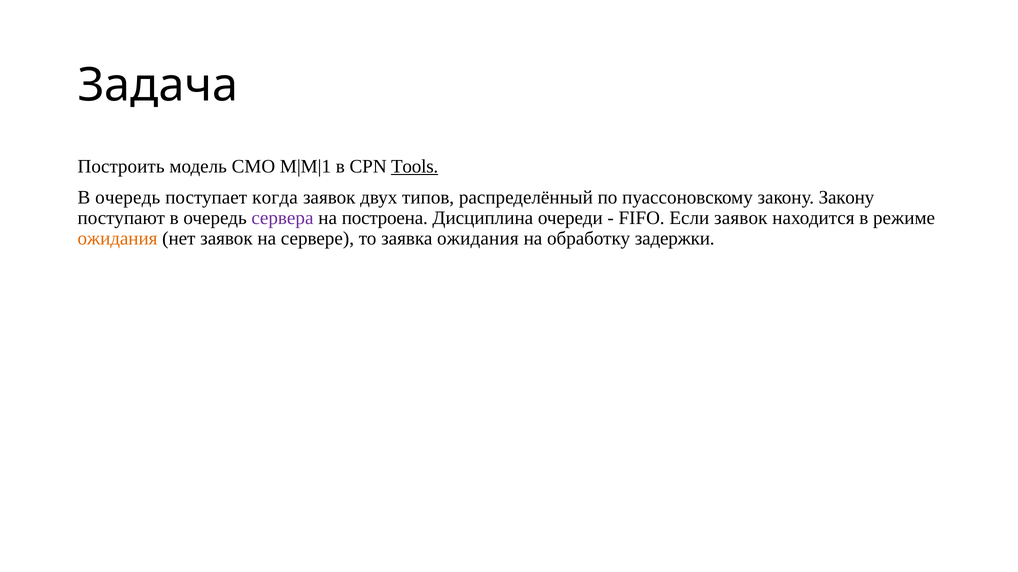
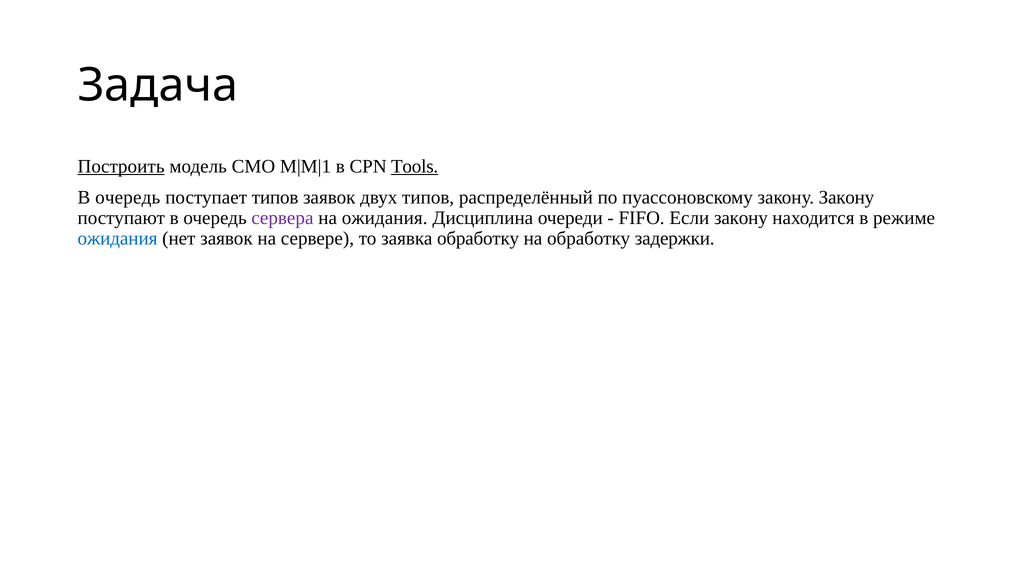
Построить underline: none -> present
поступает когда: когда -> типов
на построена: построена -> ожидания
Если заявок: заявок -> закону
ожидания at (118, 239) colour: orange -> blue
заявка ожидания: ожидания -> обработку
